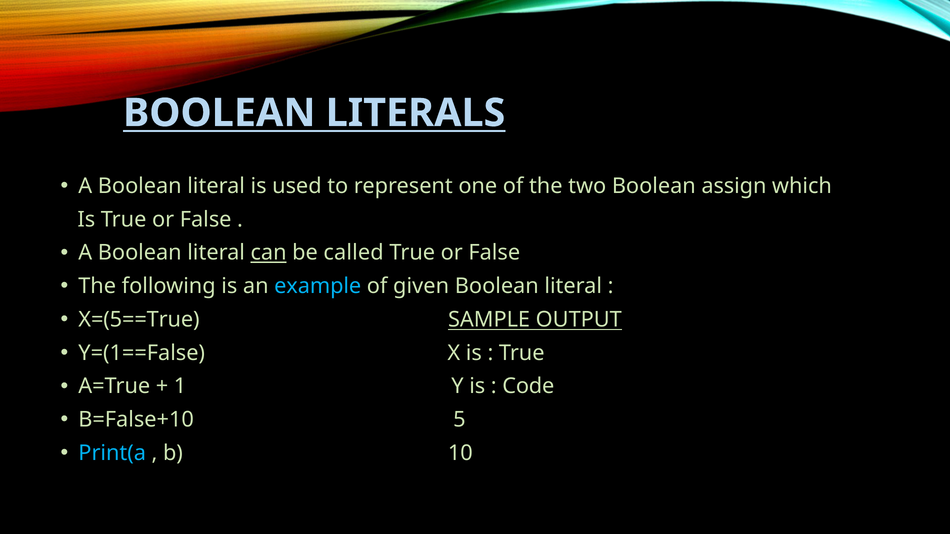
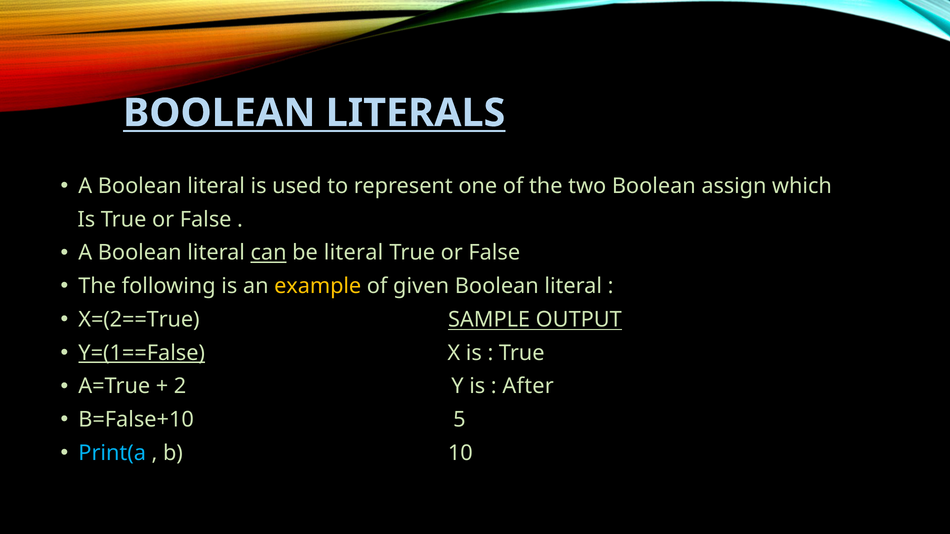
be called: called -> literal
example colour: light blue -> yellow
X=(5==True: X=(5==True -> X=(2==True
Y=(1==False underline: none -> present
1: 1 -> 2
Code: Code -> After
